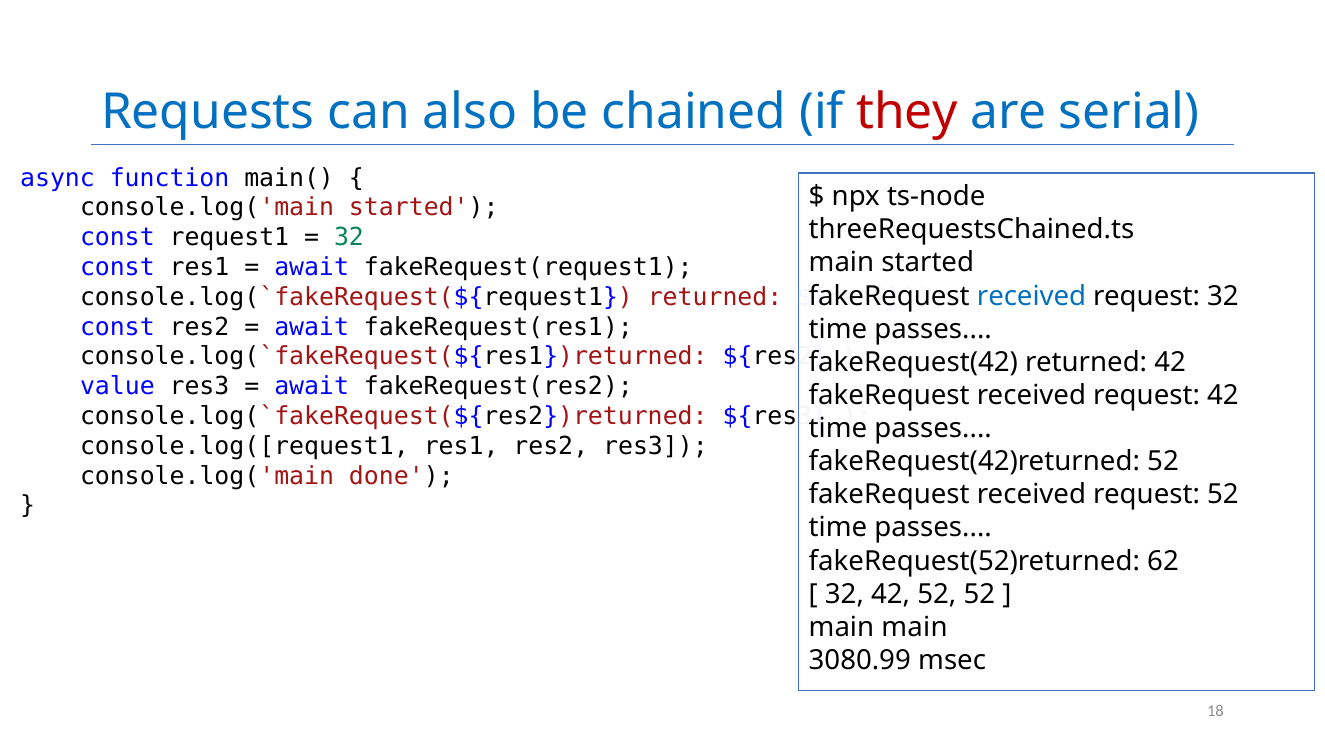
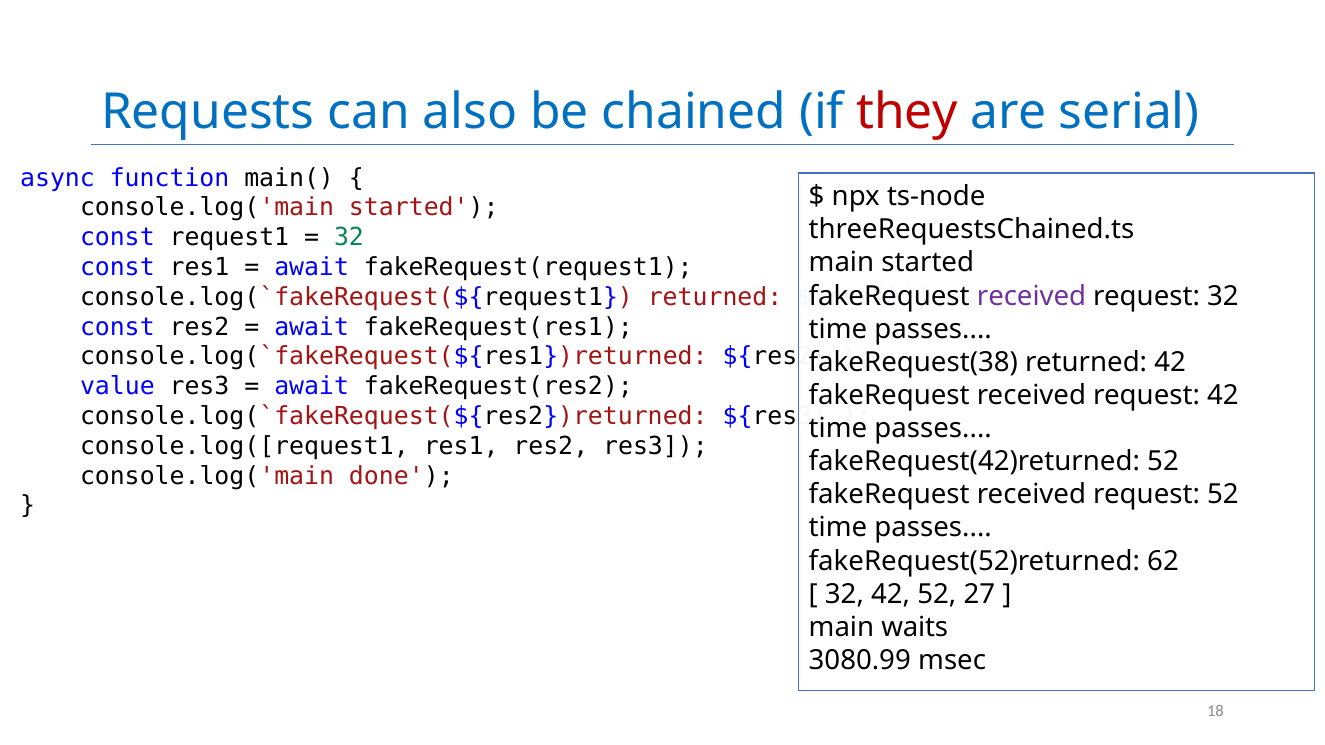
received at (1031, 296) colour: blue -> purple
fakeRequest(42: fakeRequest(42 -> fakeRequest(38
52 52: 52 -> 27
main main: main -> waits
